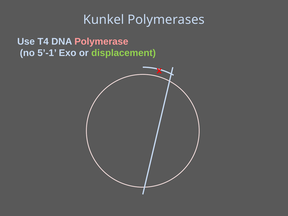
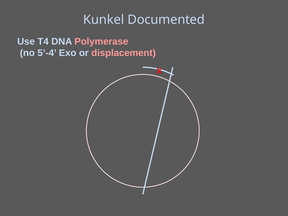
Polymerases: Polymerases -> Documented
5’-1: 5’-1 -> 5’-4
displacement colour: light green -> pink
